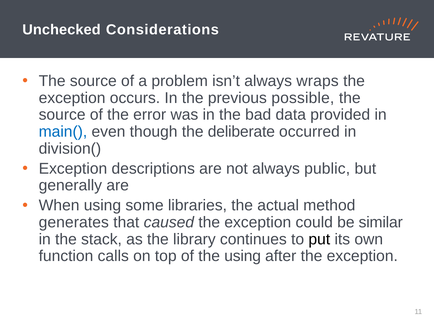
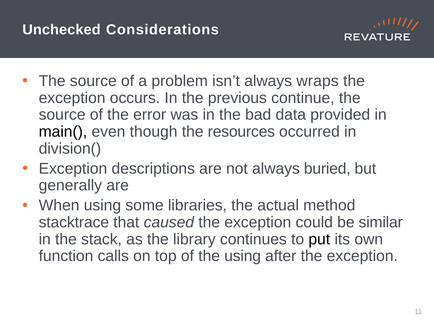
possible: possible -> continue
main( colour: blue -> black
deliberate: deliberate -> resources
public: public -> buried
generates: generates -> stacktrace
